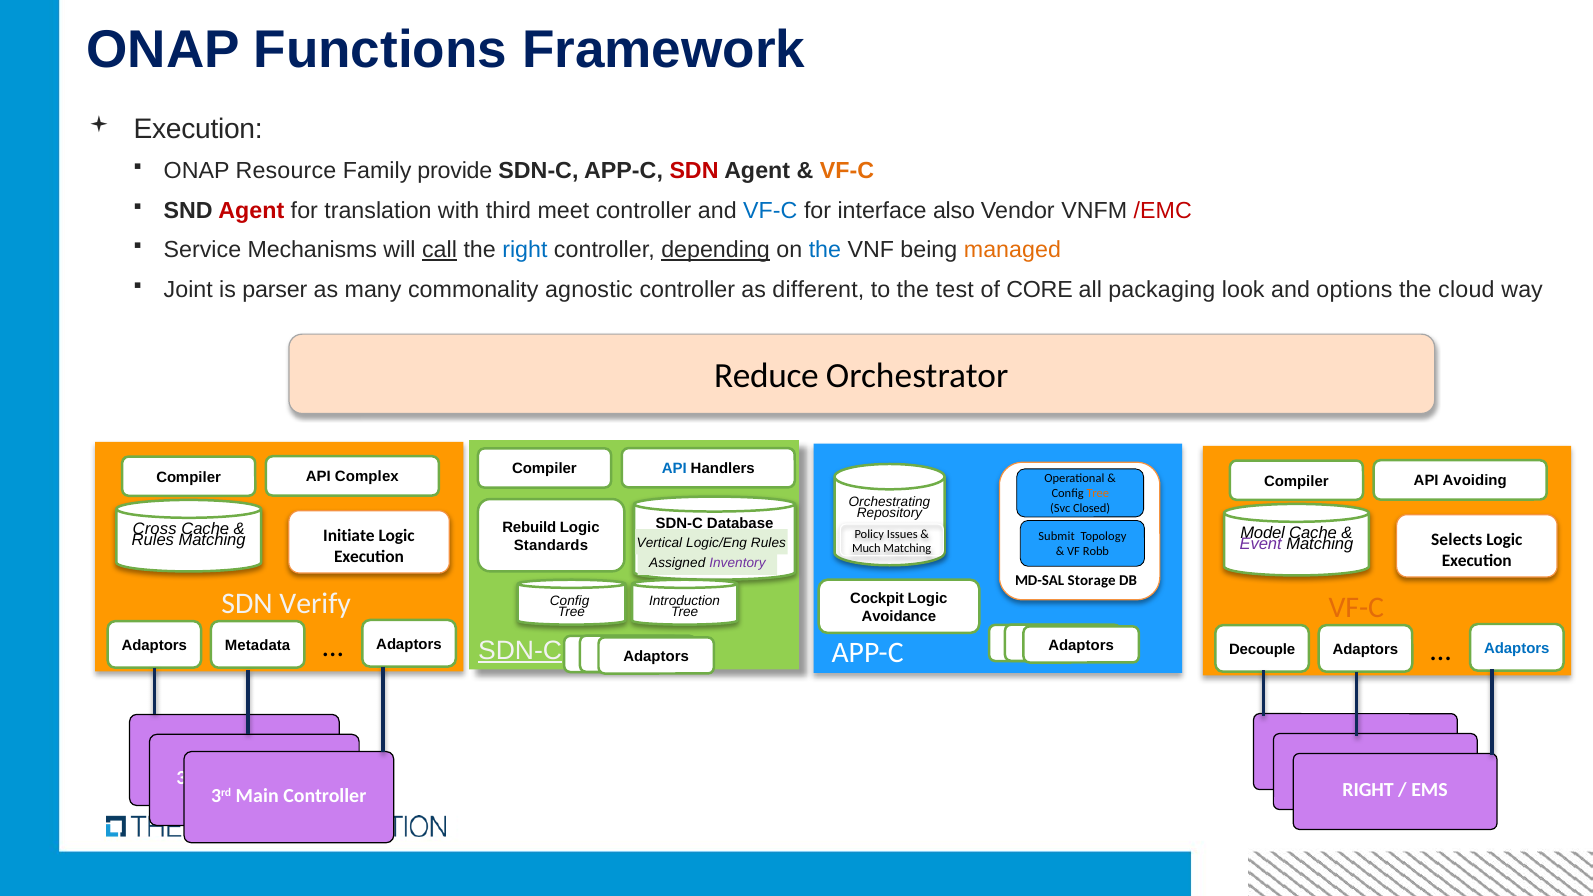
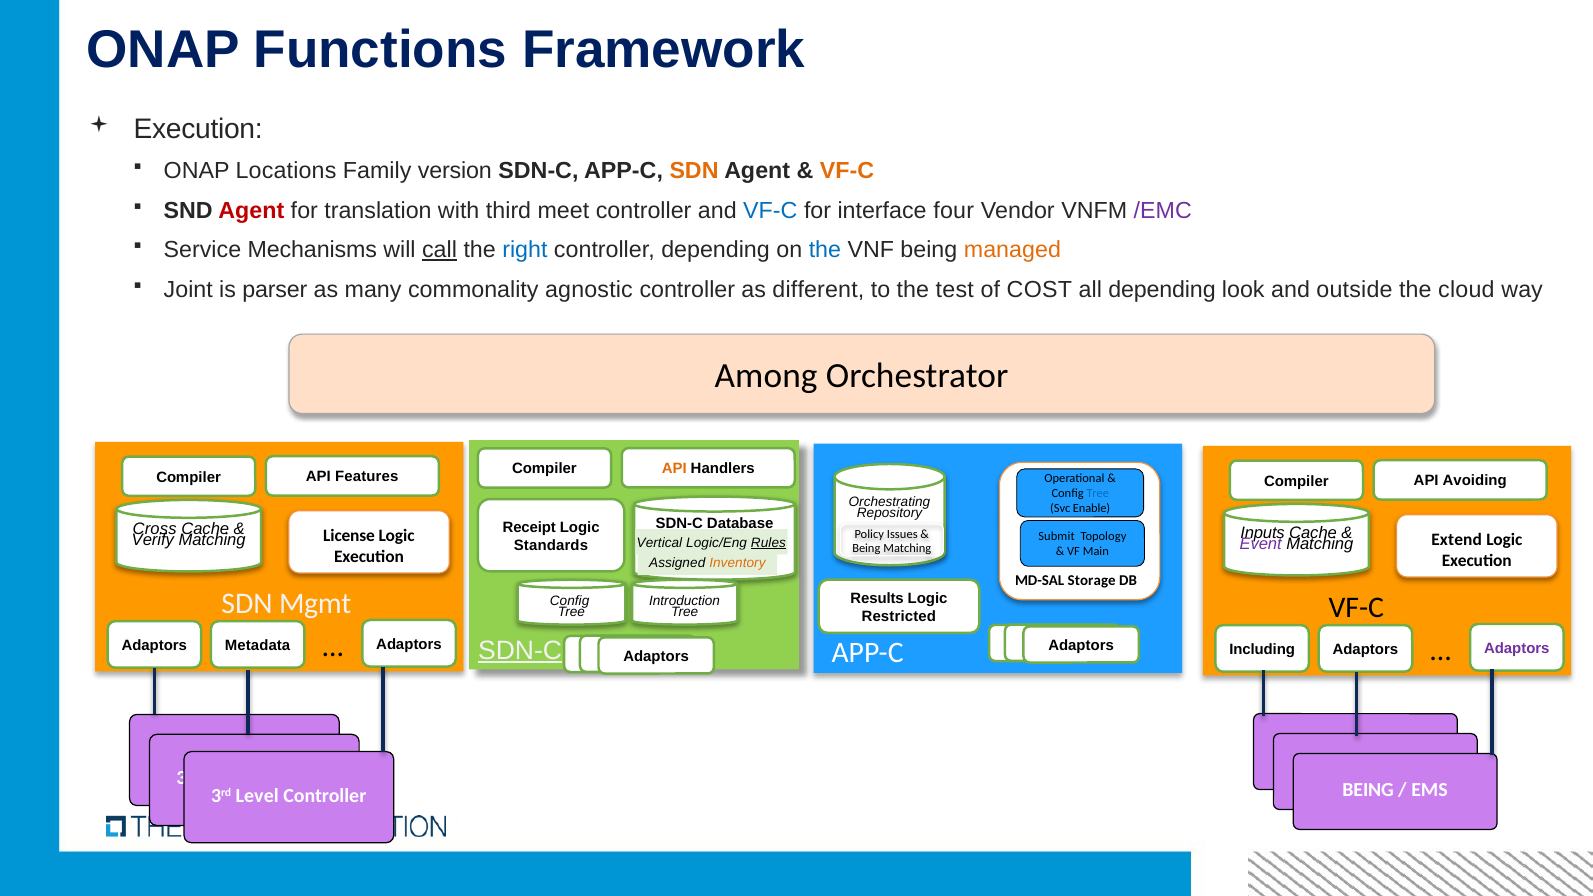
Resource: Resource -> Locations
provide: provide -> version
SDN at (694, 171) colour: red -> orange
also: also -> four
/EMC colour: red -> purple
depending at (716, 250) underline: present -> none
CORE: CORE -> COST
all packaging: packaging -> depending
options: options -> outside
Reduce: Reduce -> Among
API at (674, 469) colour: blue -> orange
Complex: Complex -> Features
Tree at (1098, 494) colour: orange -> blue
Closed: Closed -> Enable
Rebuild: Rebuild -> Receipt
Model: Model -> Inputs
Initiate: Initiate -> License
Rules at (153, 540): Rules -> Verify
Selects: Selects -> Extend
Rules at (768, 543) underline: none -> present
Much at (866, 549): Much -> Being
Robb: Robb -> Main
Inventory colour: purple -> orange
Cockpit: Cockpit -> Results
Verify: Verify -> Mgmt
VF-C at (1356, 608) colour: orange -> black
Avoidance: Avoidance -> Restricted
Decouple: Decouple -> Including
Adaptors at (1517, 648) colour: blue -> purple
RIGHT at (1368, 790): RIGHT -> BEING
Main: Main -> Level
